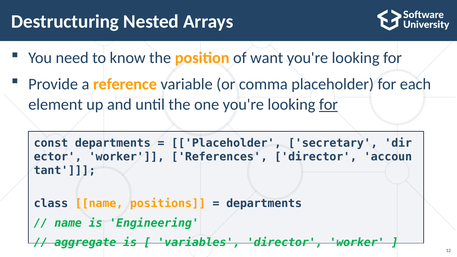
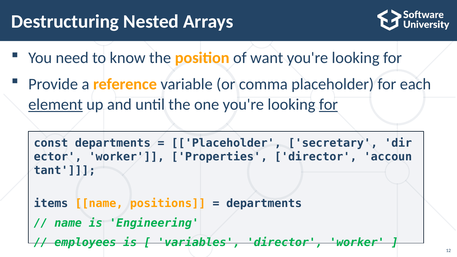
element underline: none -> present
References: References -> Properties
class: class -> items
aggregate: aggregate -> employees
